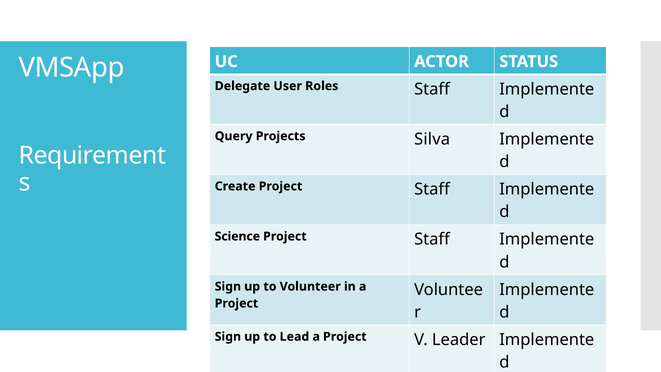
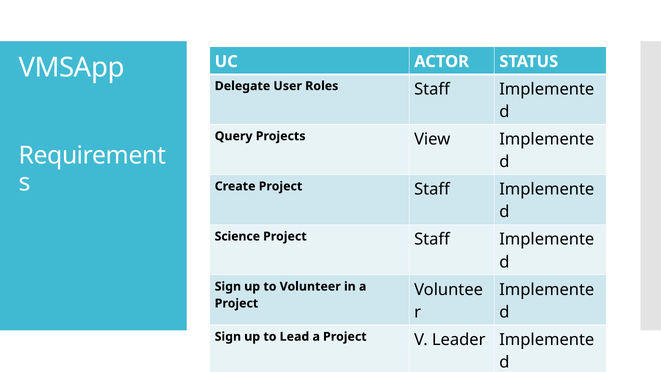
Projects Silva: Silva -> View
